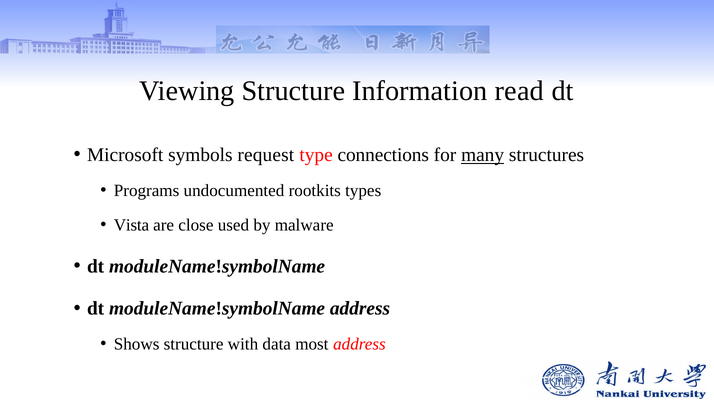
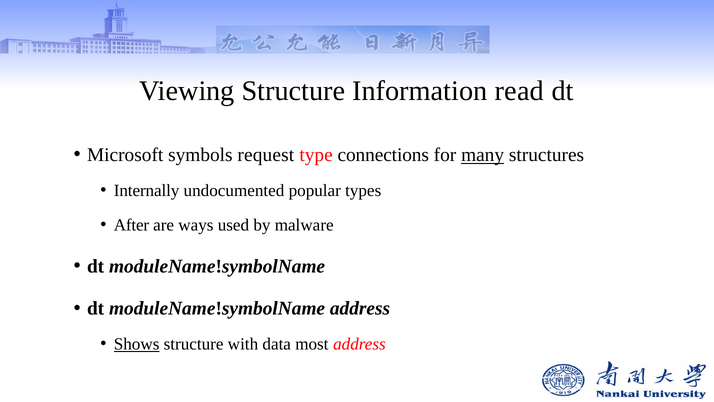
Programs: Programs -> Internally
rootkits: rootkits -> popular
Vista: Vista -> After
close: close -> ways
Shows underline: none -> present
